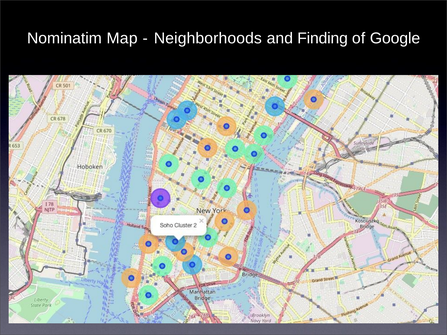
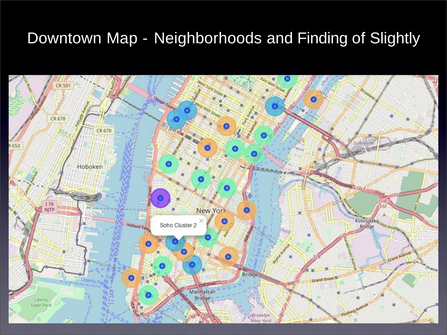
Nominatim: Nominatim -> Downtown
Google: Google -> Slightly
